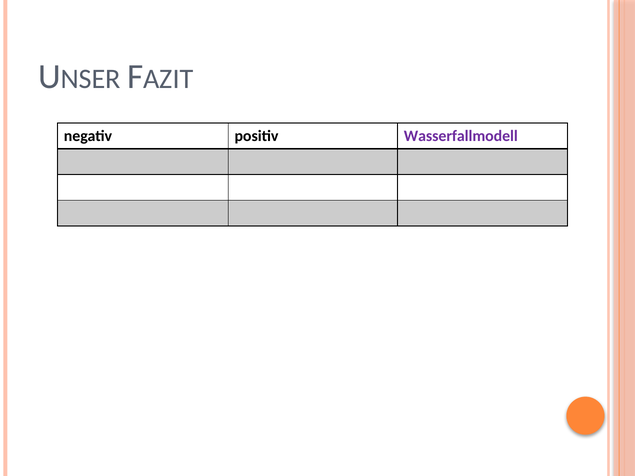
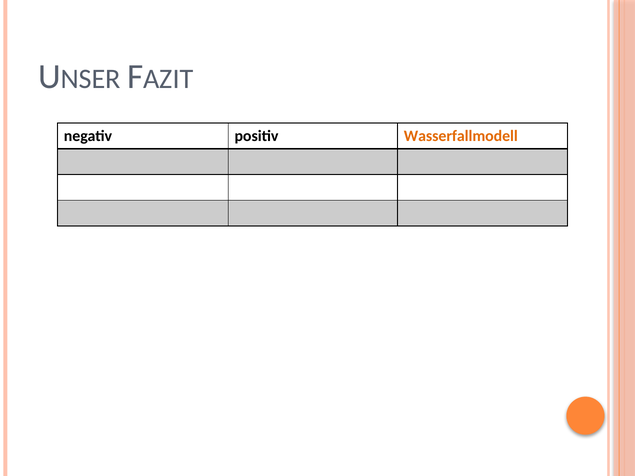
Wasserfallmodell colour: purple -> orange
